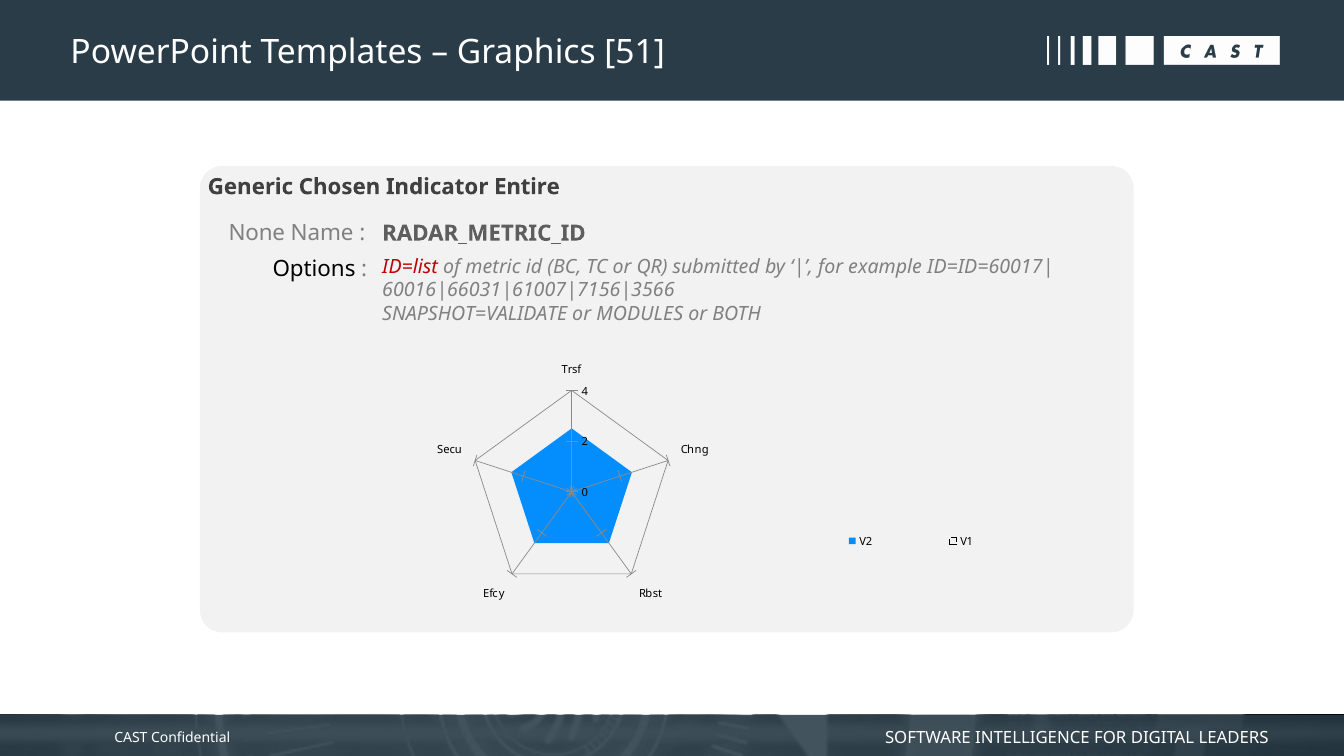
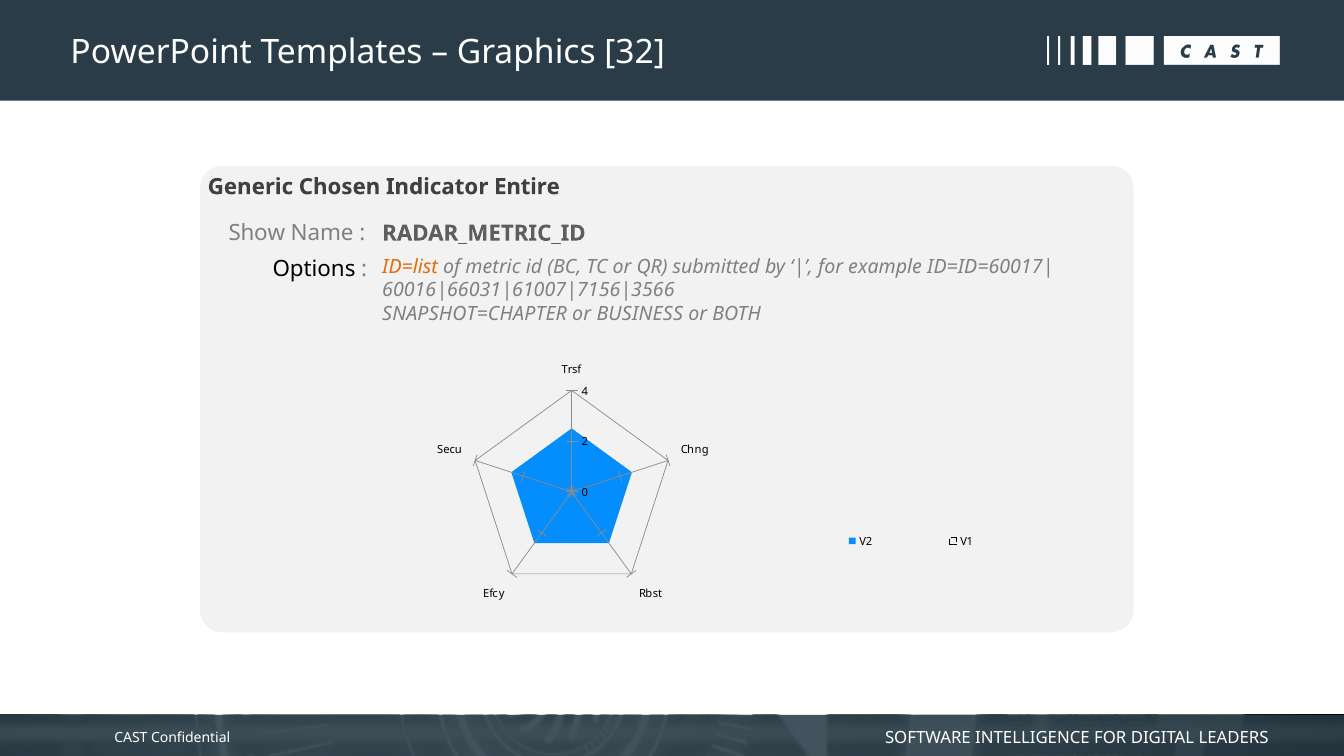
51: 51 -> 32
None: None -> Show
ID=list colour: red -> orange
SNAPSHOT=VALIDATE: SNAPSHOT=VALIDATE -> SNAPSHOT=CHAPTER
MODULES: MODULES -> BUSINESS
